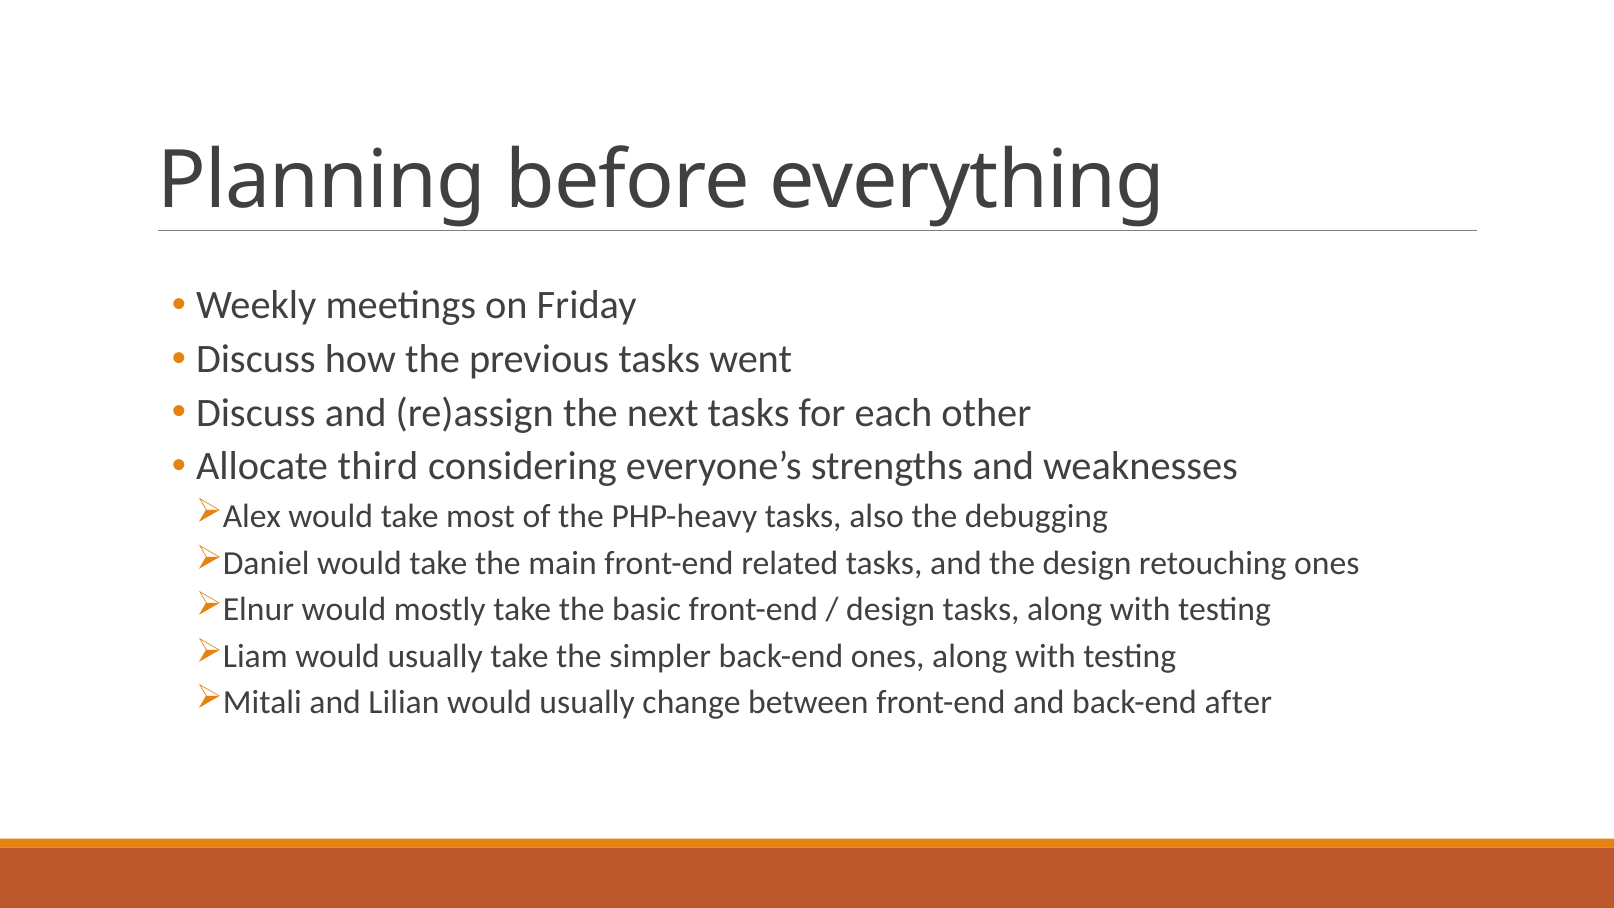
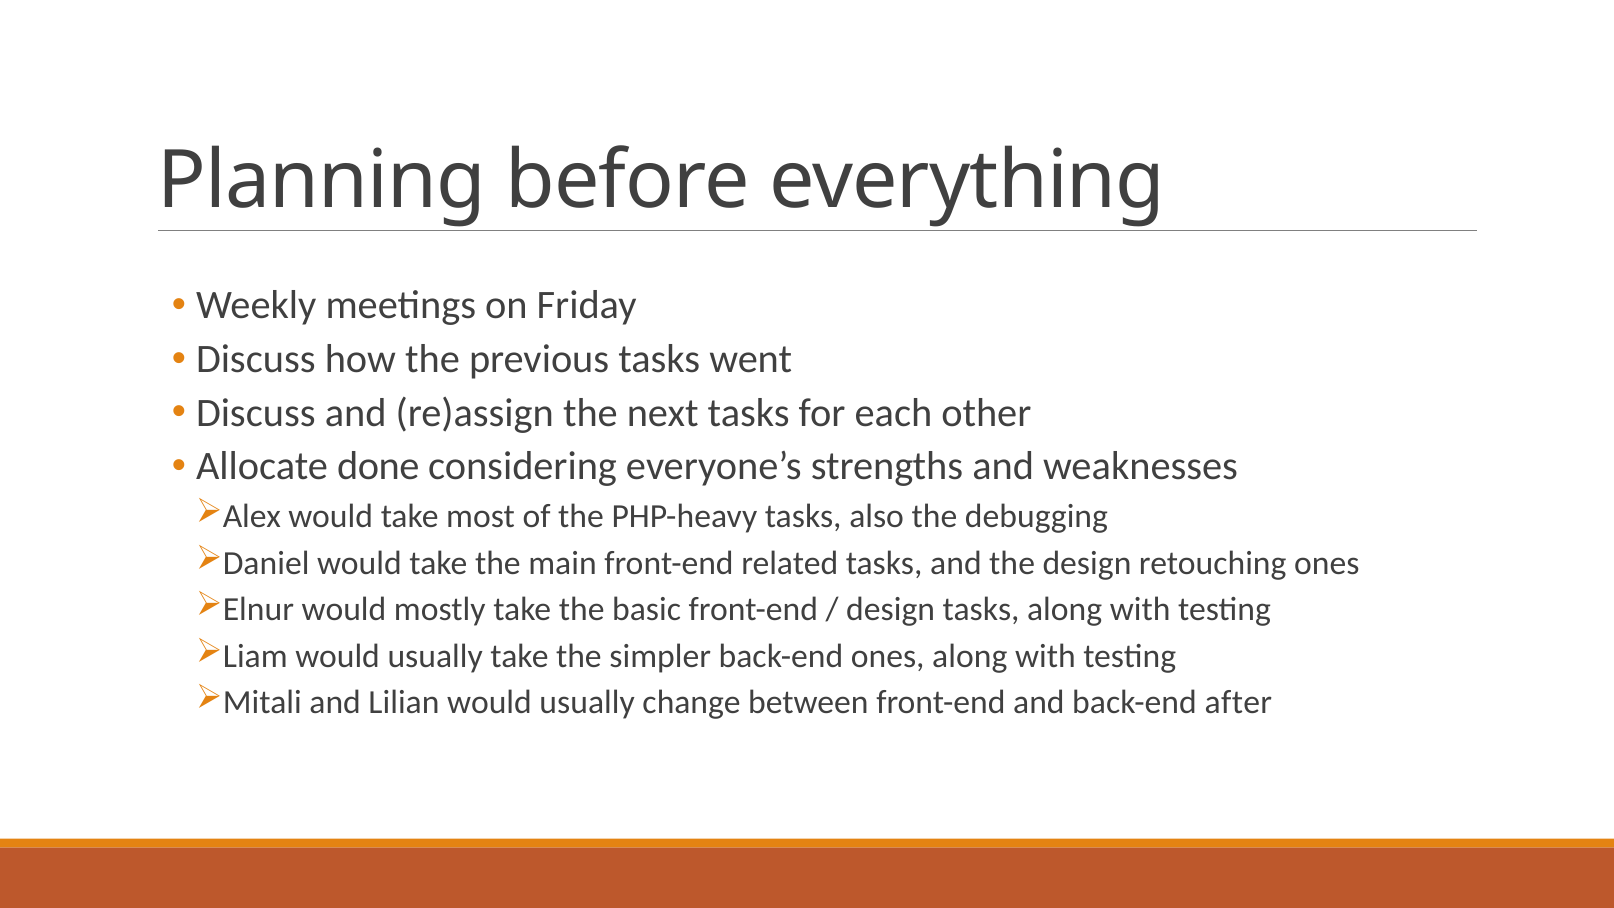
third: third -> done
